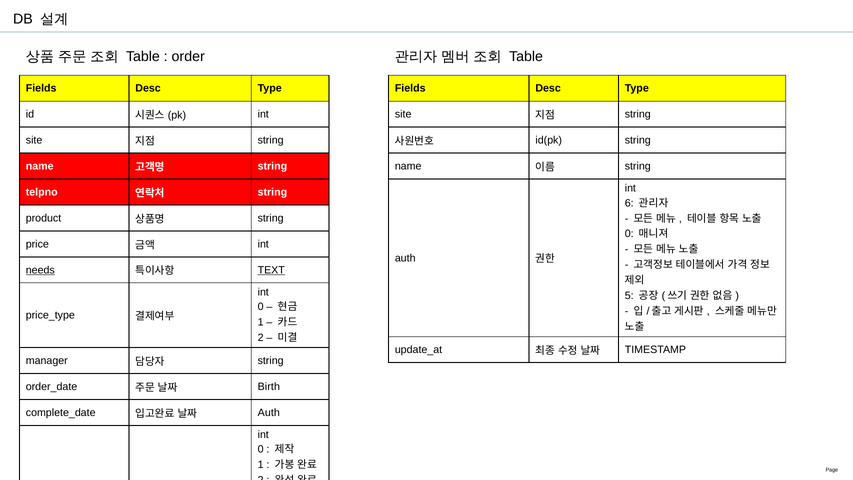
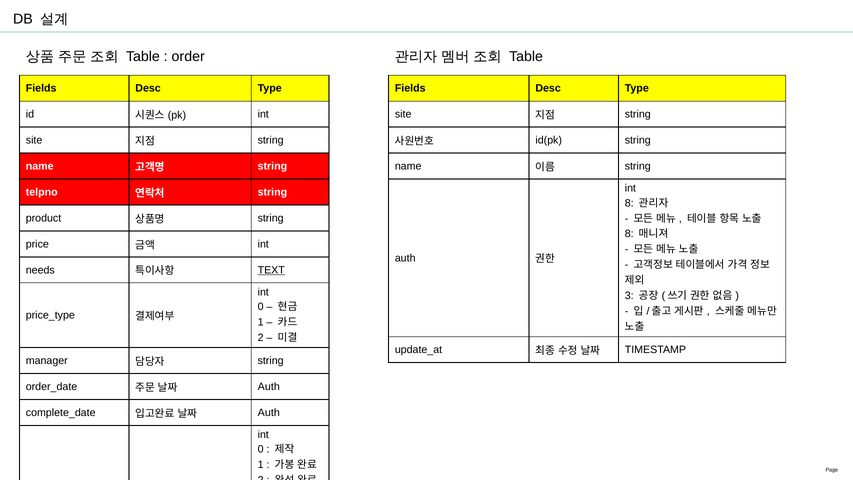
6 at (629, 203): 6 -> 8
0 at (629, 234): 0 -> 8
needs underline: present -> none
5 at (629, 296): 5 -> 3
Birth at (269, 387): Birth -> Auth
